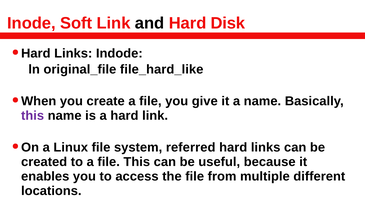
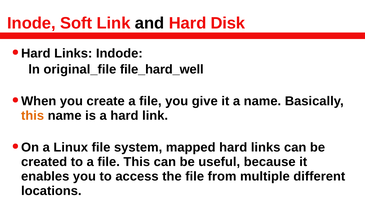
file_hard_like: file_hard_like -> file_hard_well
this at (33, 116) colour: purple -> orange
referred: referred -> mapped
